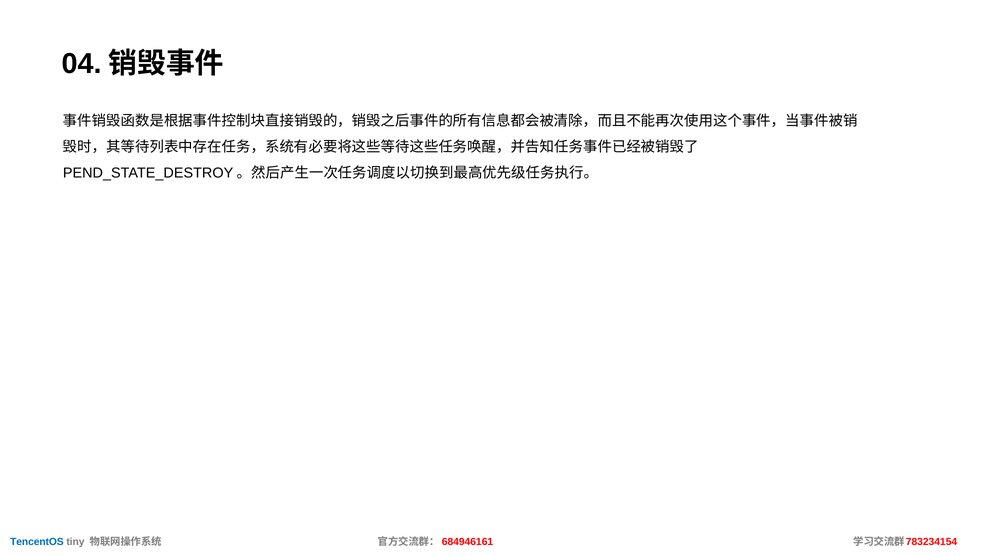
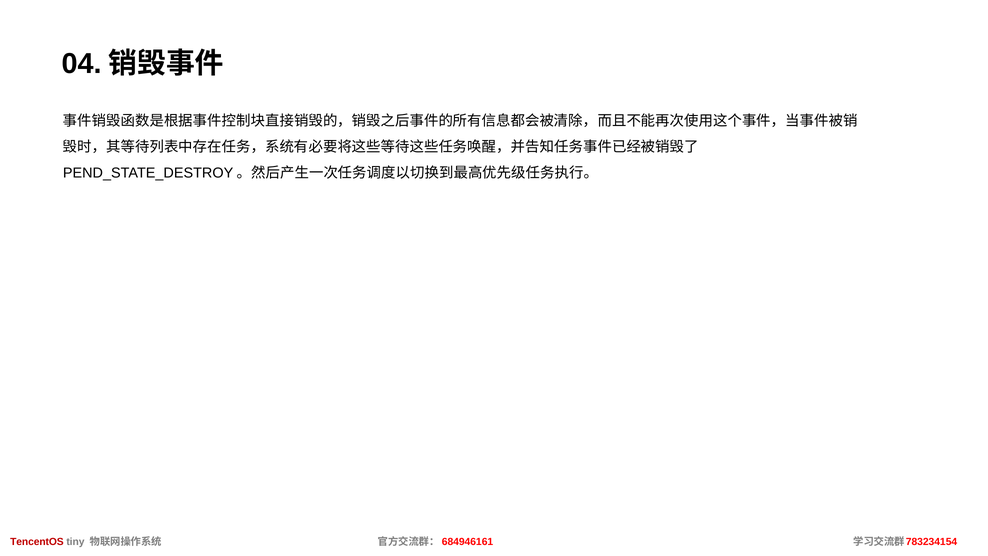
TencentOS colour: blue -> red
